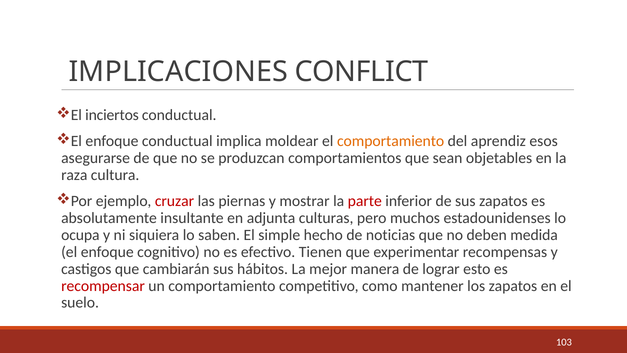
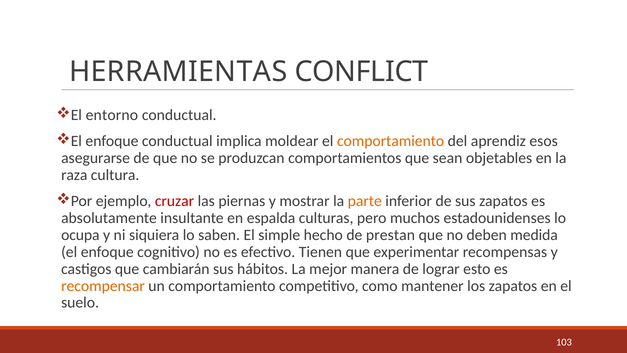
IMPLICACIONES: IMPLICACIONES -> HERRAMIENTAS
inciertos: inciertos -> entorno
parte colour: red -> orange
adjunta: adjunta -> espalda
noticias: noticias -> prestan
recompensar colour: red -> orange
